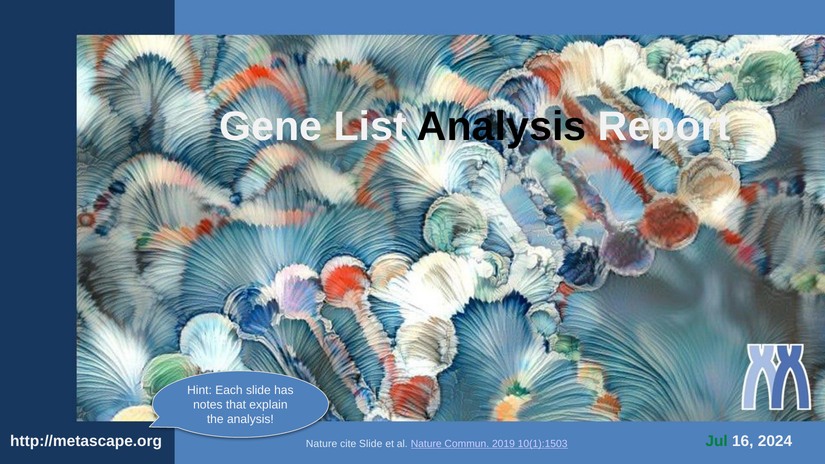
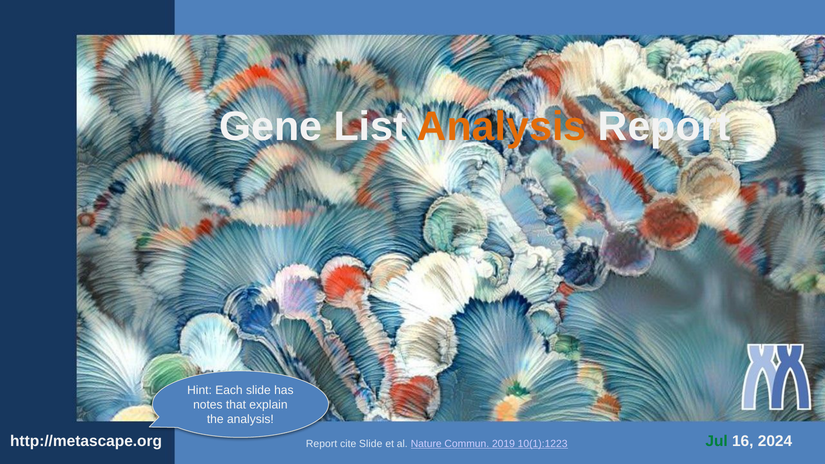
Analysis at (502, 126) colour: black -> orange
Nature at (322, 444): Nature -> Report
10(1):1503: 10(1):1503 -> 10(1):1223
